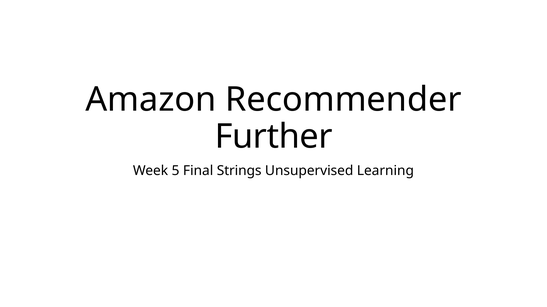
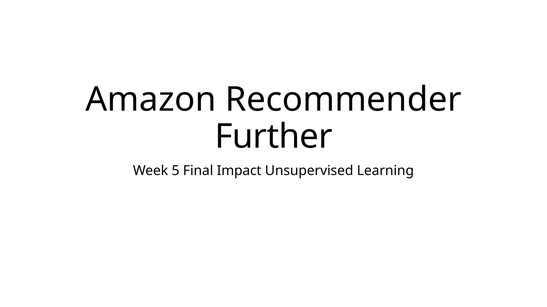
Strings: Strings -> Impact
